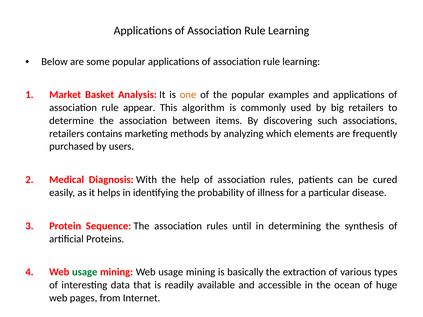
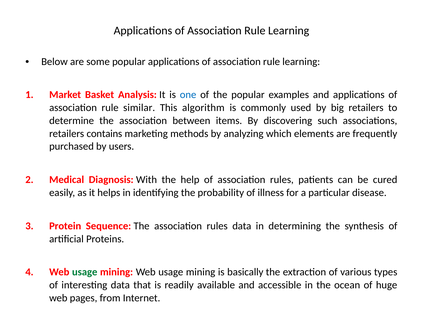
one colour: orange -> blue
appear: appear -> similar
rules until: until -> data
